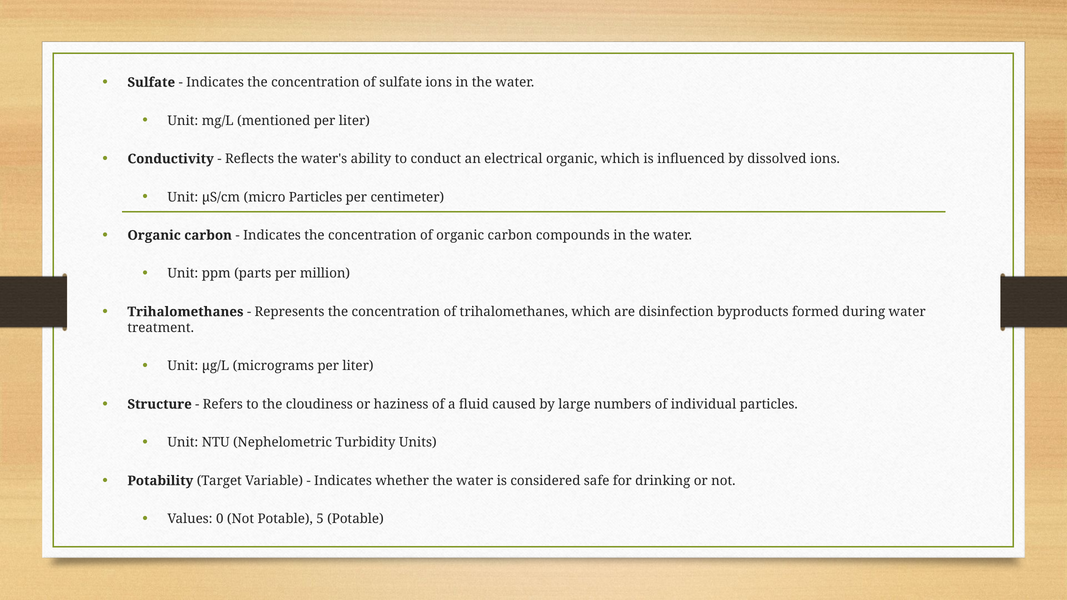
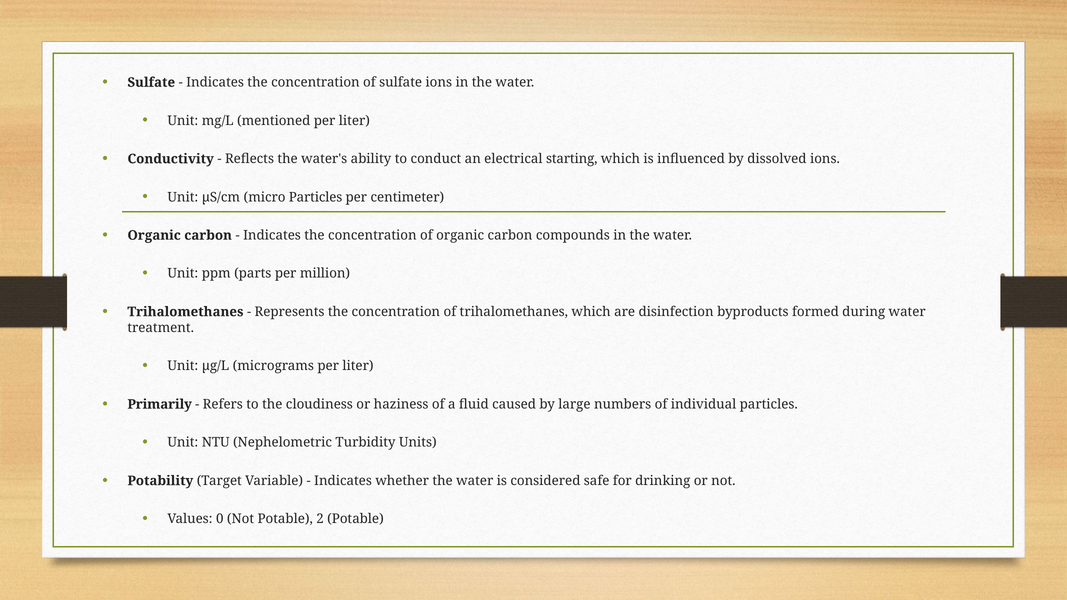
electrical organic: organic -> starting
Structure: Structure -> Primarily
5: 5 -> 2
